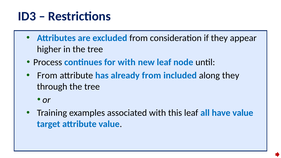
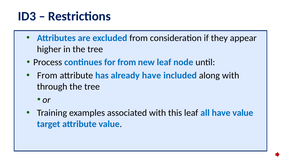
for with: with -> from
already from: from -> have
along they: they -> with
